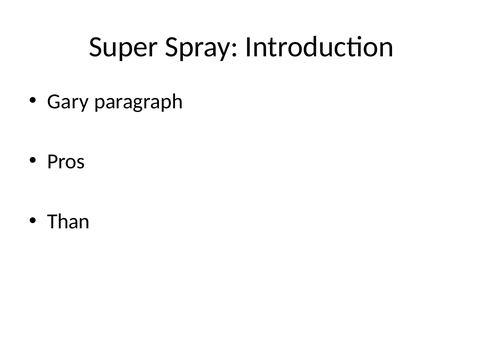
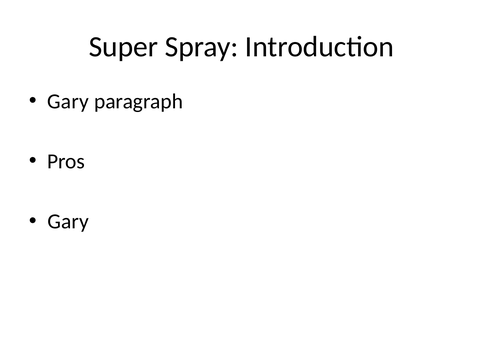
Than at (68, 222): Than -> Gary
